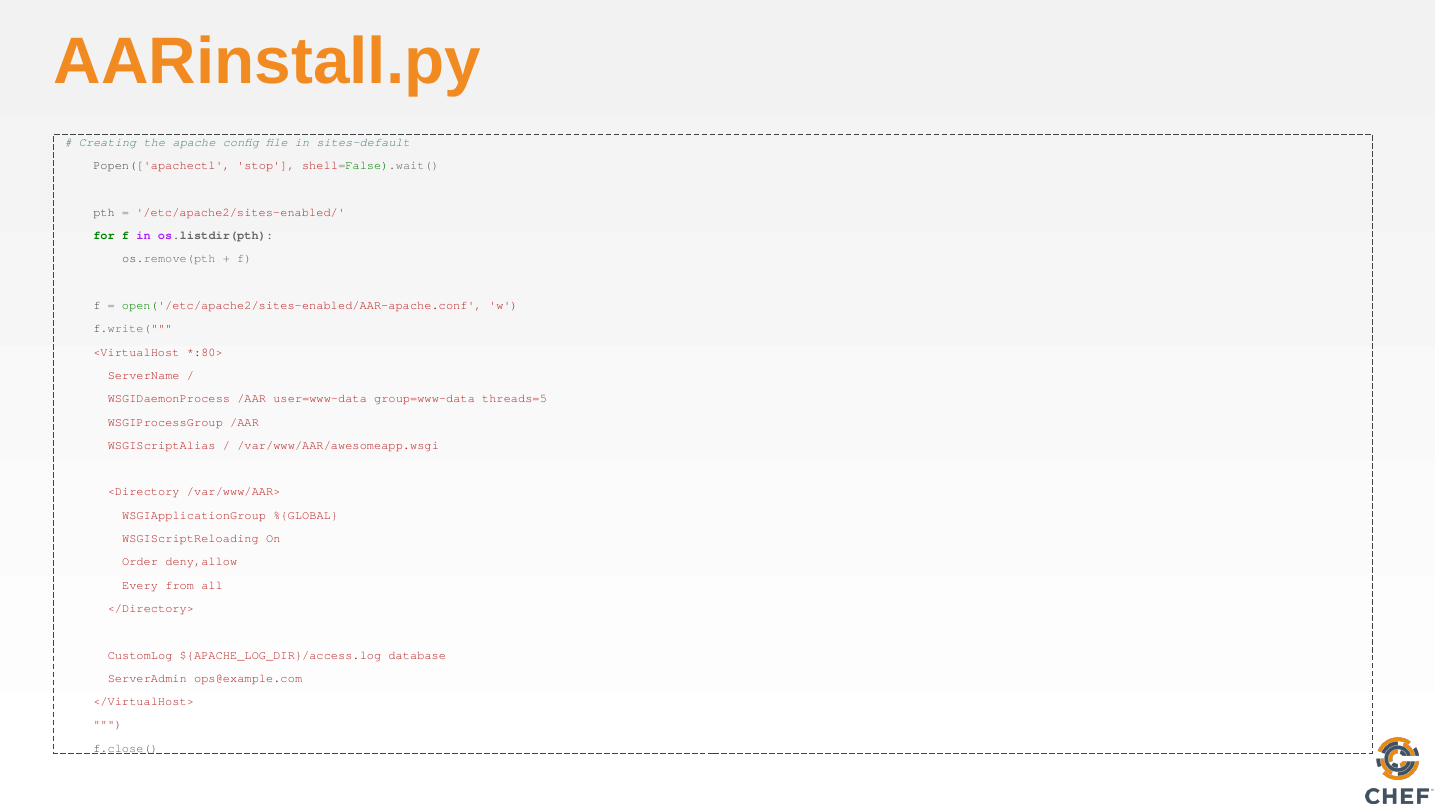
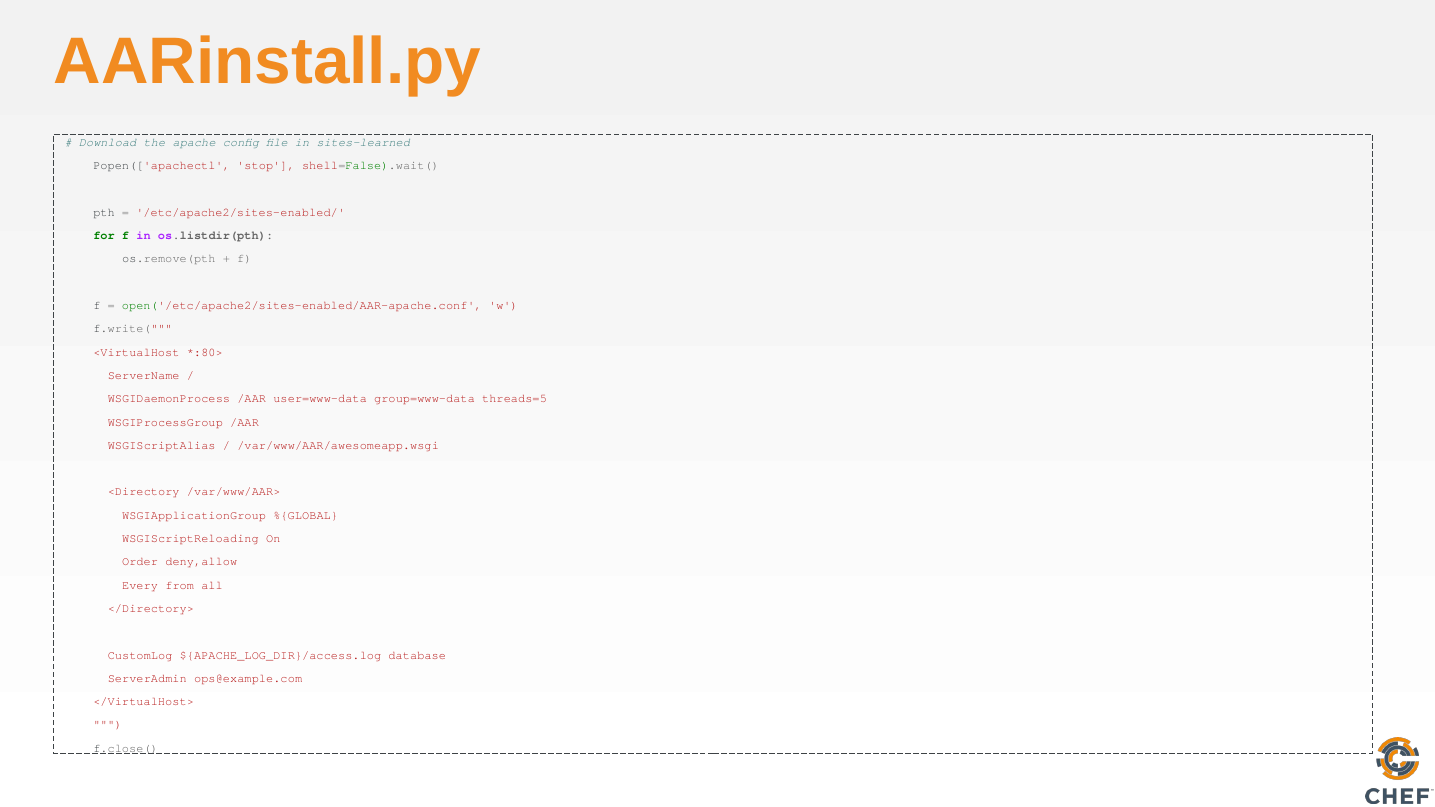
Creating: Creating -> Download
sites-default: sites-default -> sites-learned
